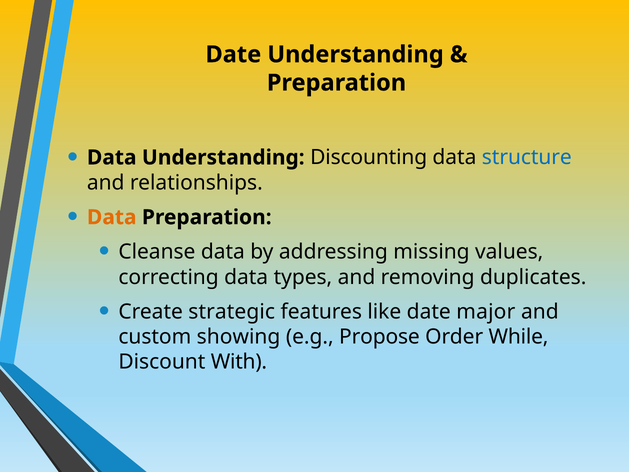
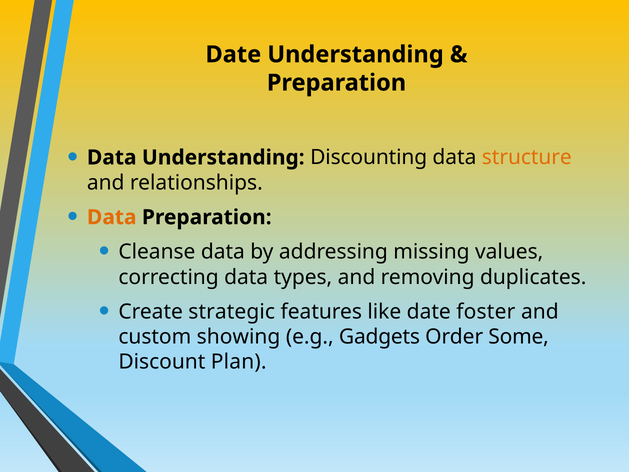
structure colour: blue -> orange
major: major -> foster
Propose: Propose -> Gadgets
While: While -> Some
With: With -> Plan
